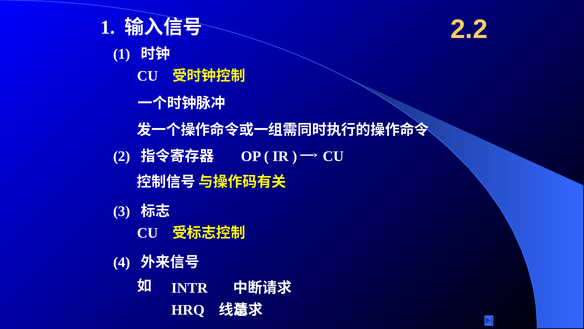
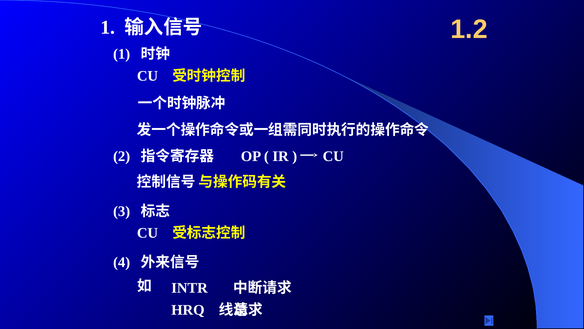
2.2: 2.2 -> 1.2
